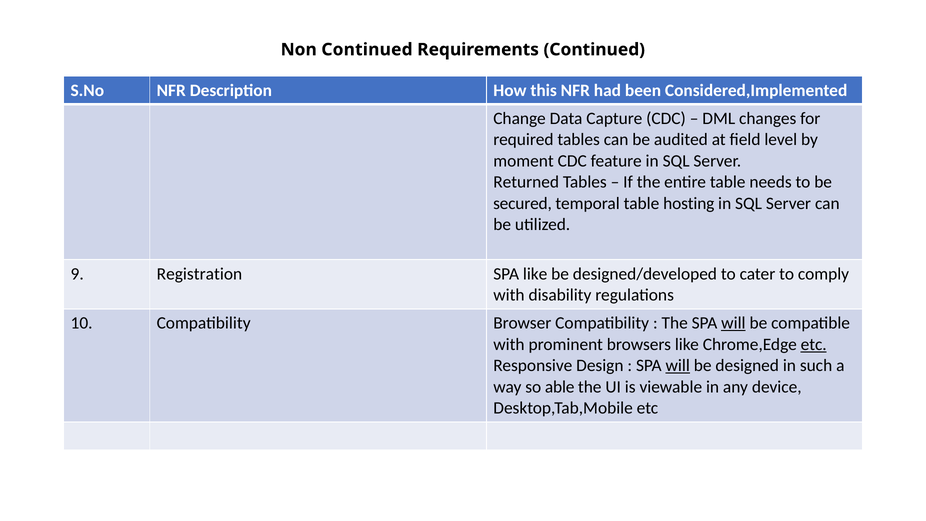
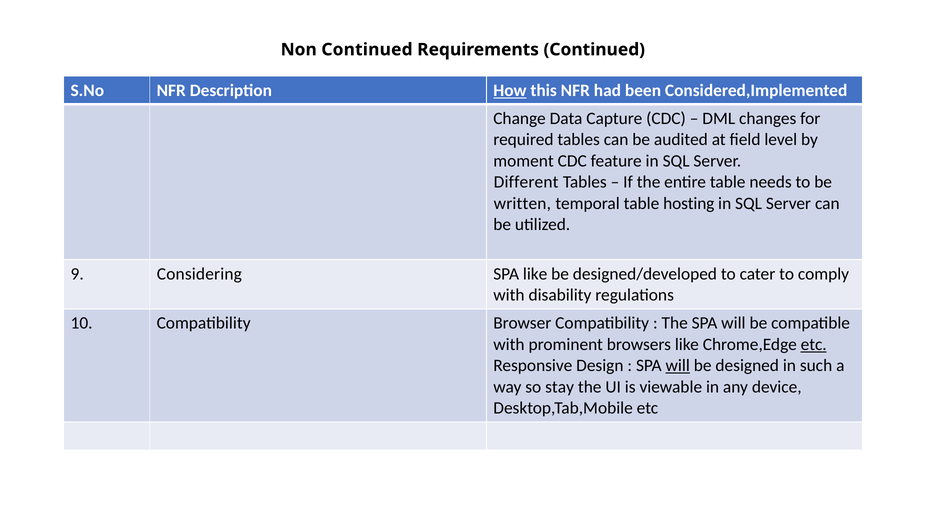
How underline: none -> present
Returned: Returned -> Different
secured: secured -> written
Registration: Registration -> Considering
will at (733, 323) underline: present -> none
able: able -> stay
